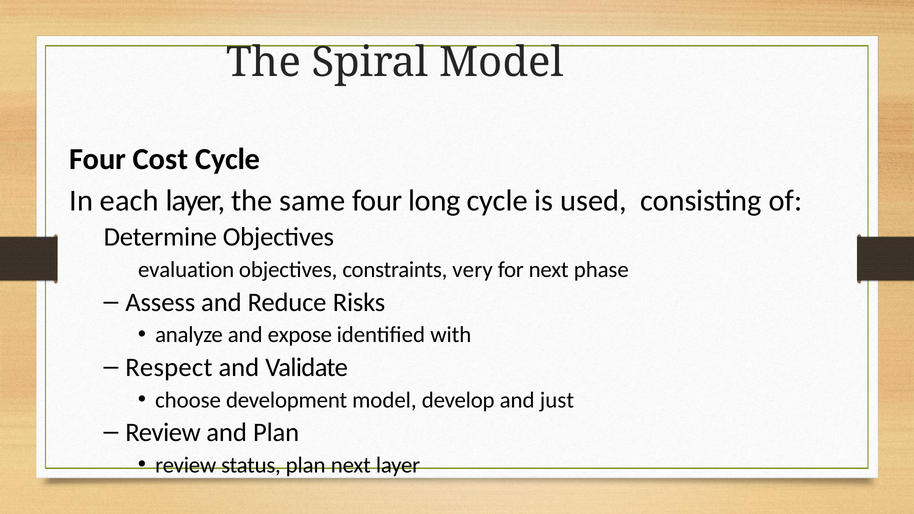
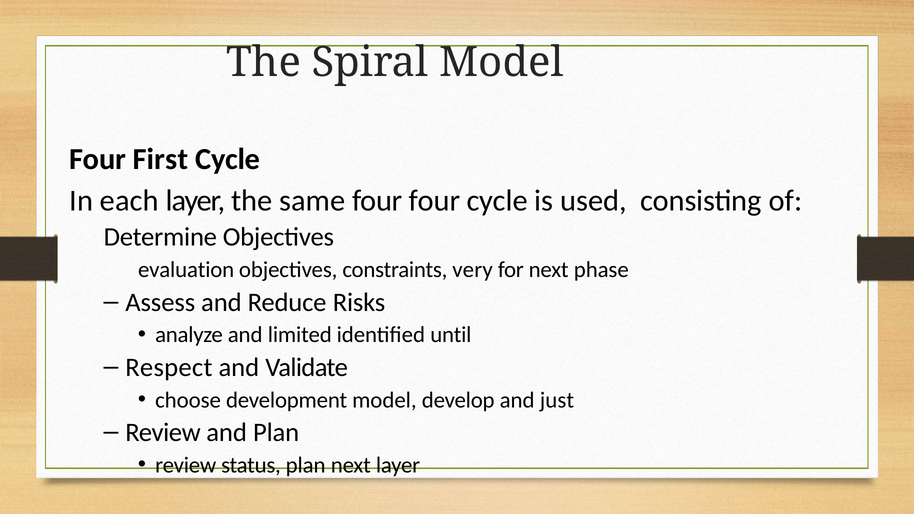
Cost: Cost -> First
four long: long -> four
expose: expose -> limited
with: with -> until
